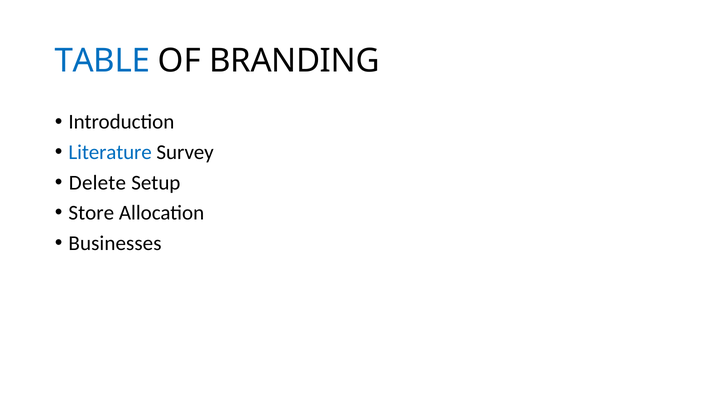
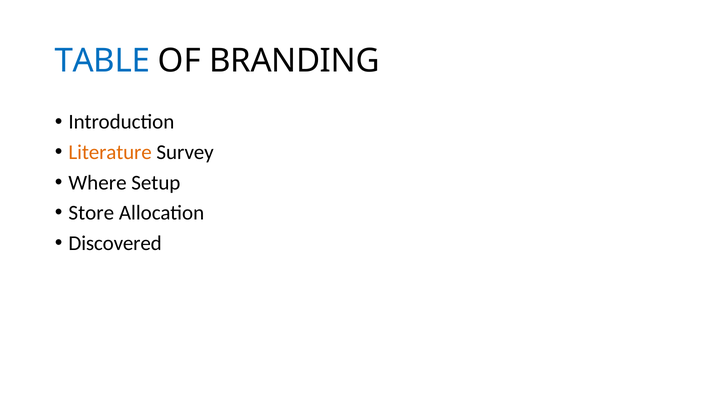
Literature colour: blue -> orange
Delete: Delete -> Where
Businesses: Businesses -> Discovered
